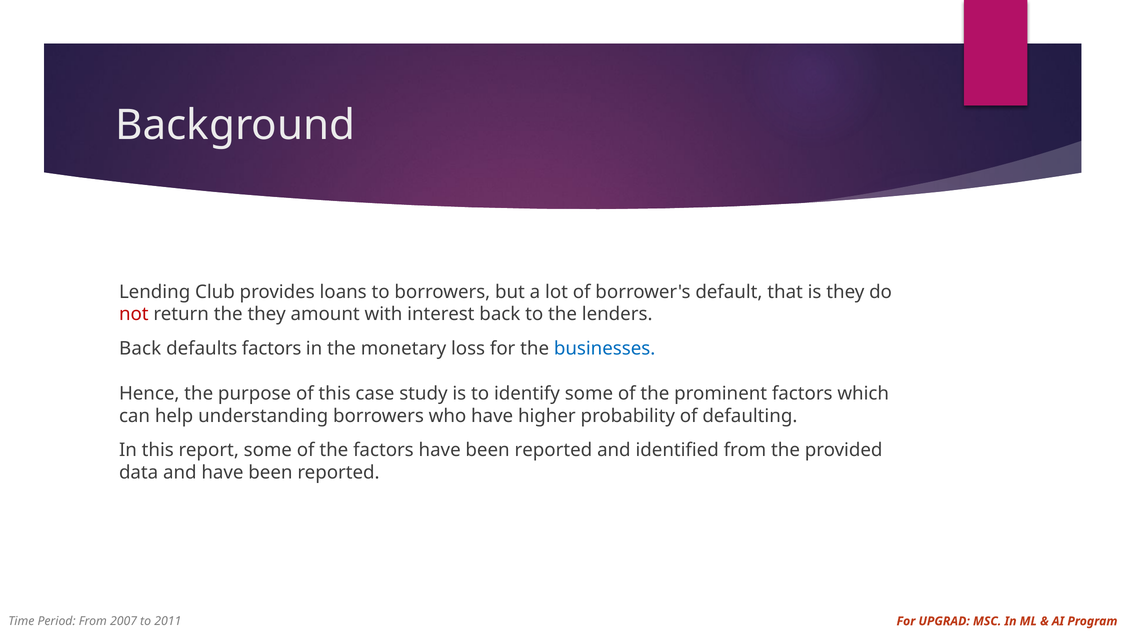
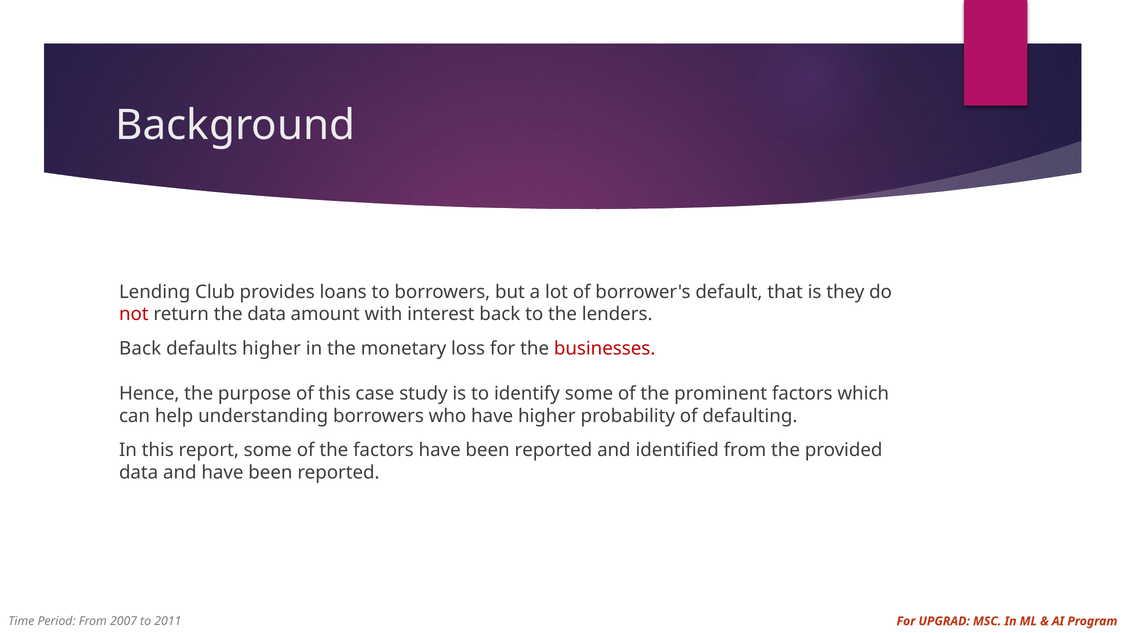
the they: they -> data
defaults factors: factors -> higher
businesses colour: blue -> red
